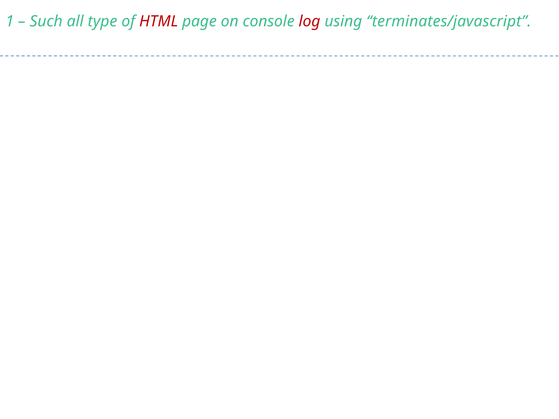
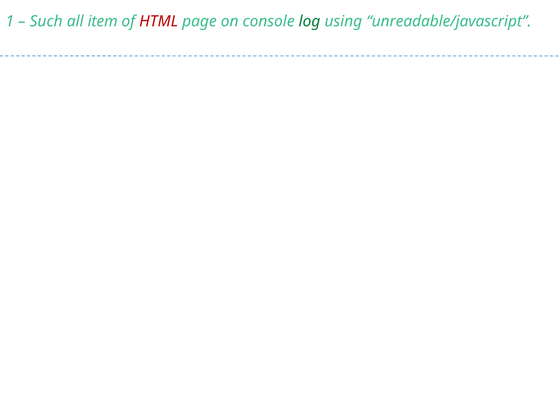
type: type -> item
log colour: red -> green
terminates/javascript: terminates/javascript -> unreadable/javascript
